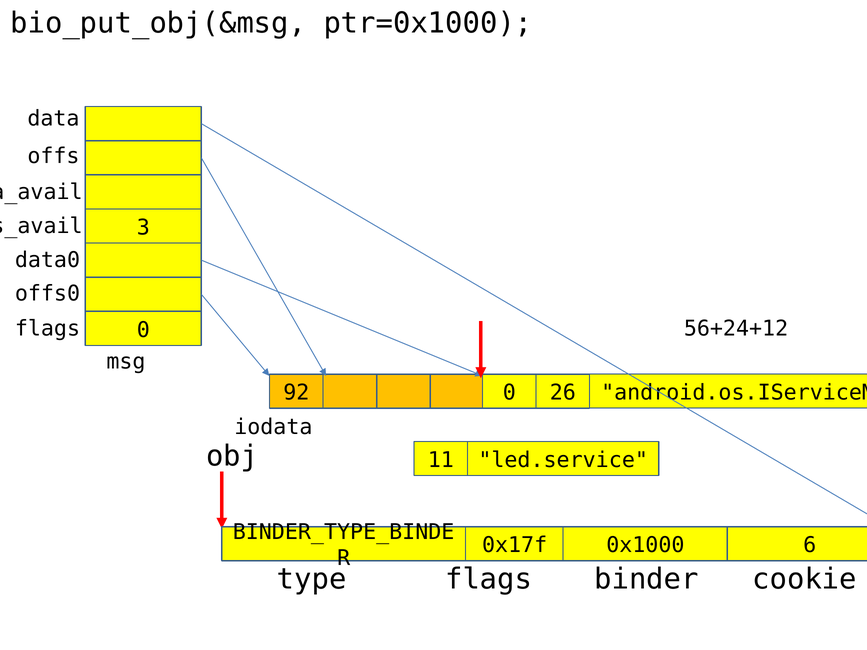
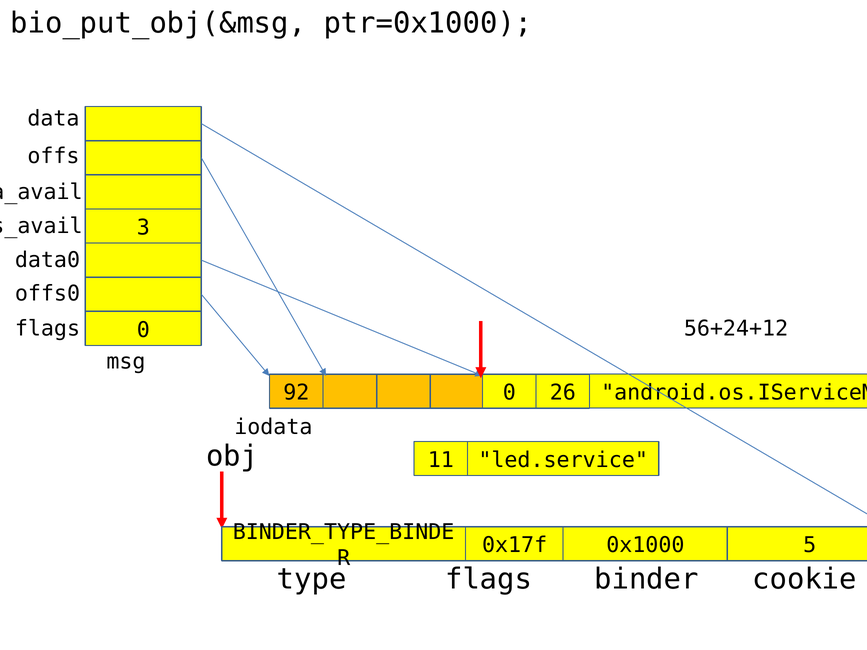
6: 6 -> 5
